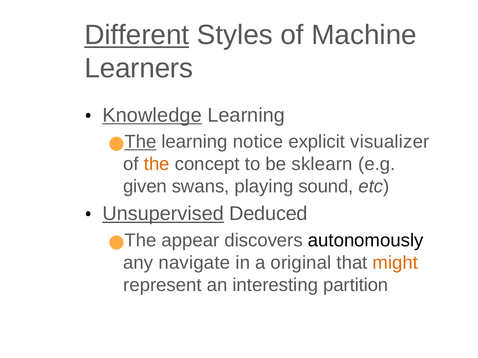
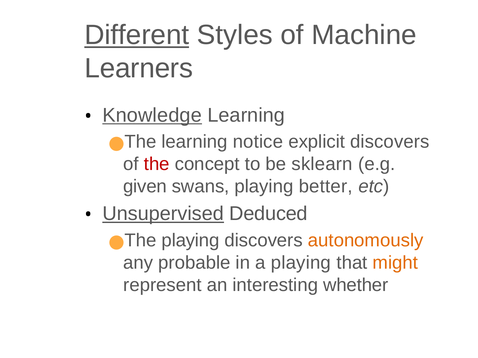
The at (140, 142) underline: present -> none
explicit visualizer: visualizer -> discovers
the at (157, 164) colour: orange -> red
sound: sound -> better
The appear: appear -> playing
autonomously colour: black -> orange
navigate: navigate -> probable
a original: original -> playing
partition: partition -> whether
